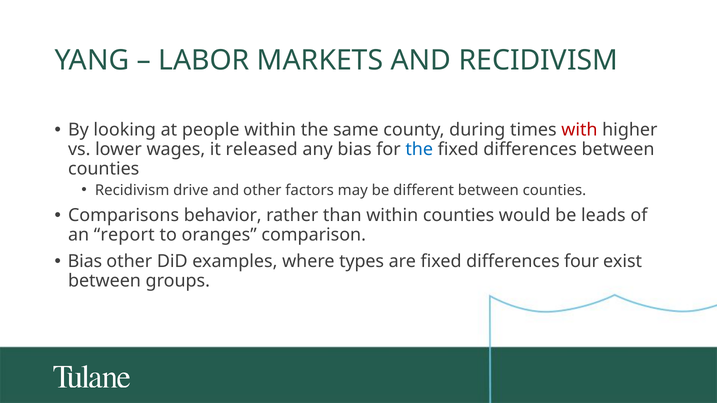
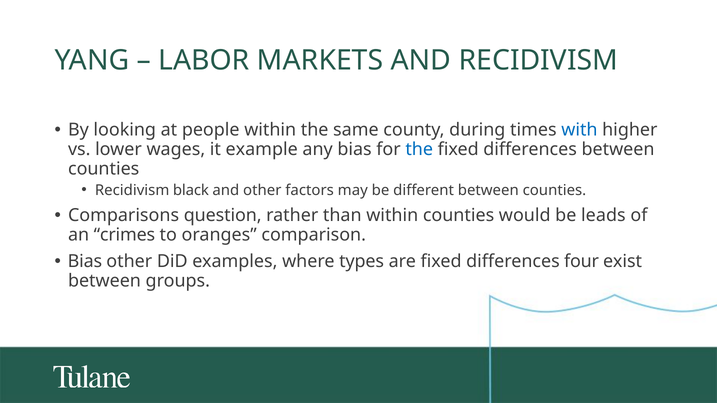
with colour: red -> blue
released: released -> example
drive: drive -> black
behavior: behavior -> question
report: report -> crimes
